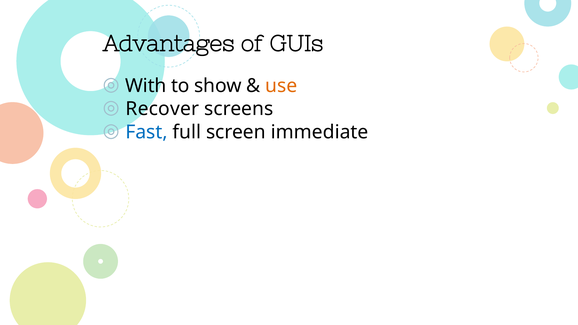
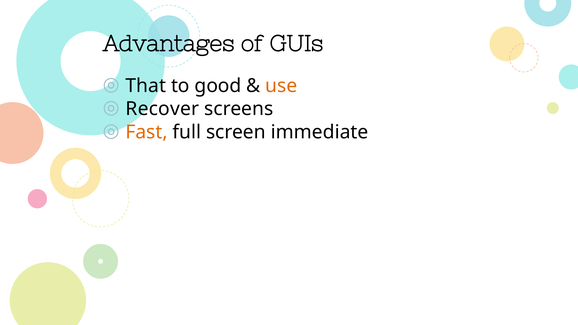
With: With -> That
show: show -> good
Fast colour: blue -> orange
